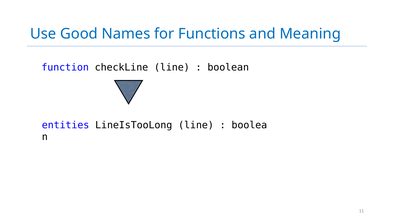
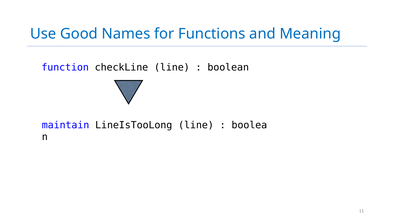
entities: entities -> maintain
